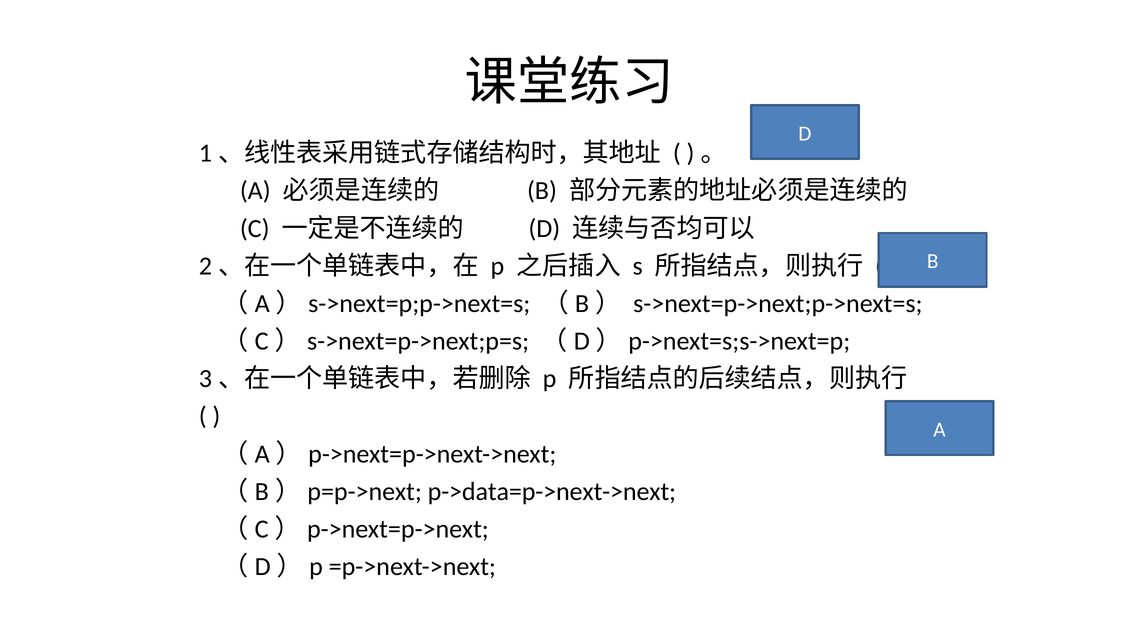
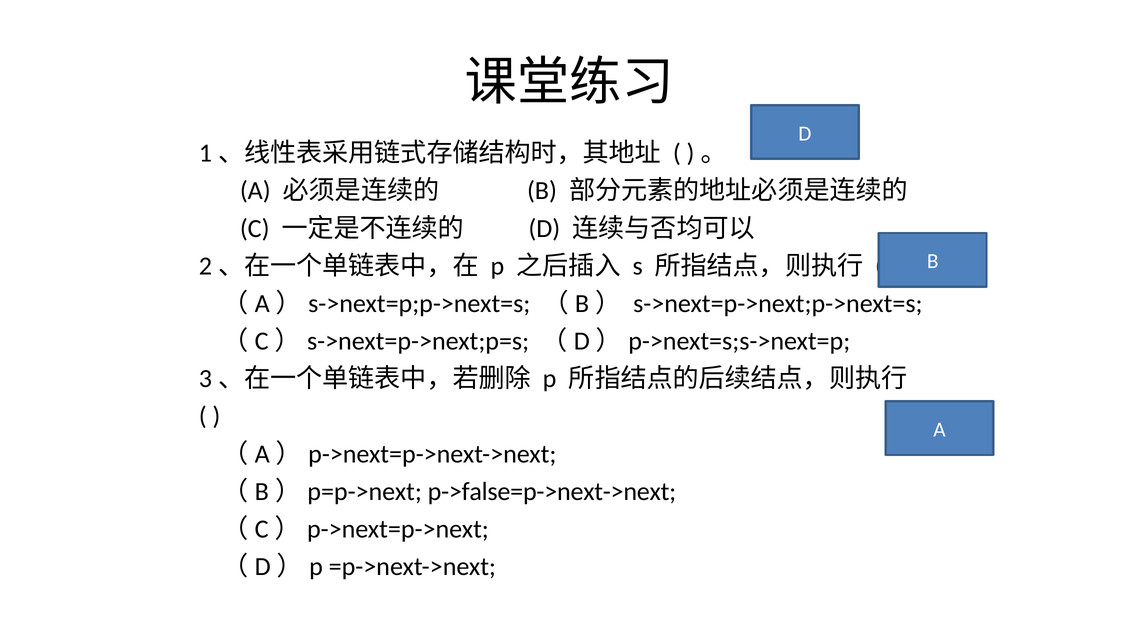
p->data=p->next->next: p->data=p->next->next -> p->false=p->next->next
